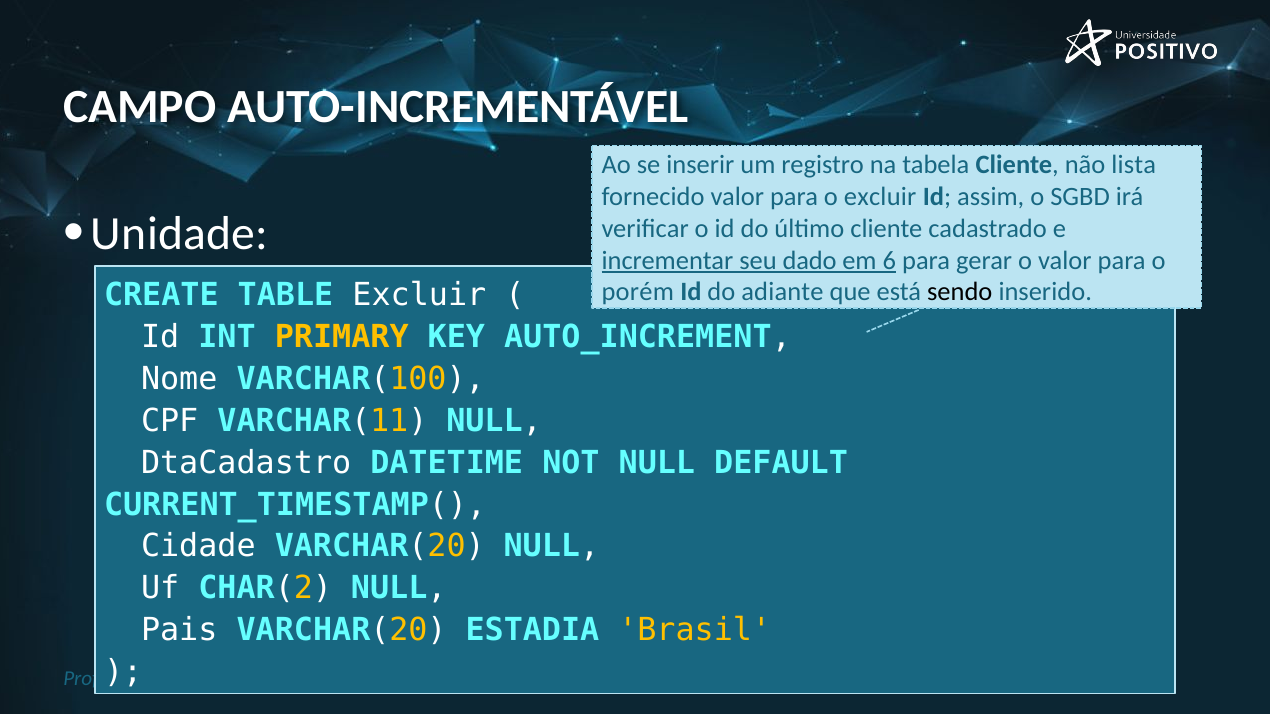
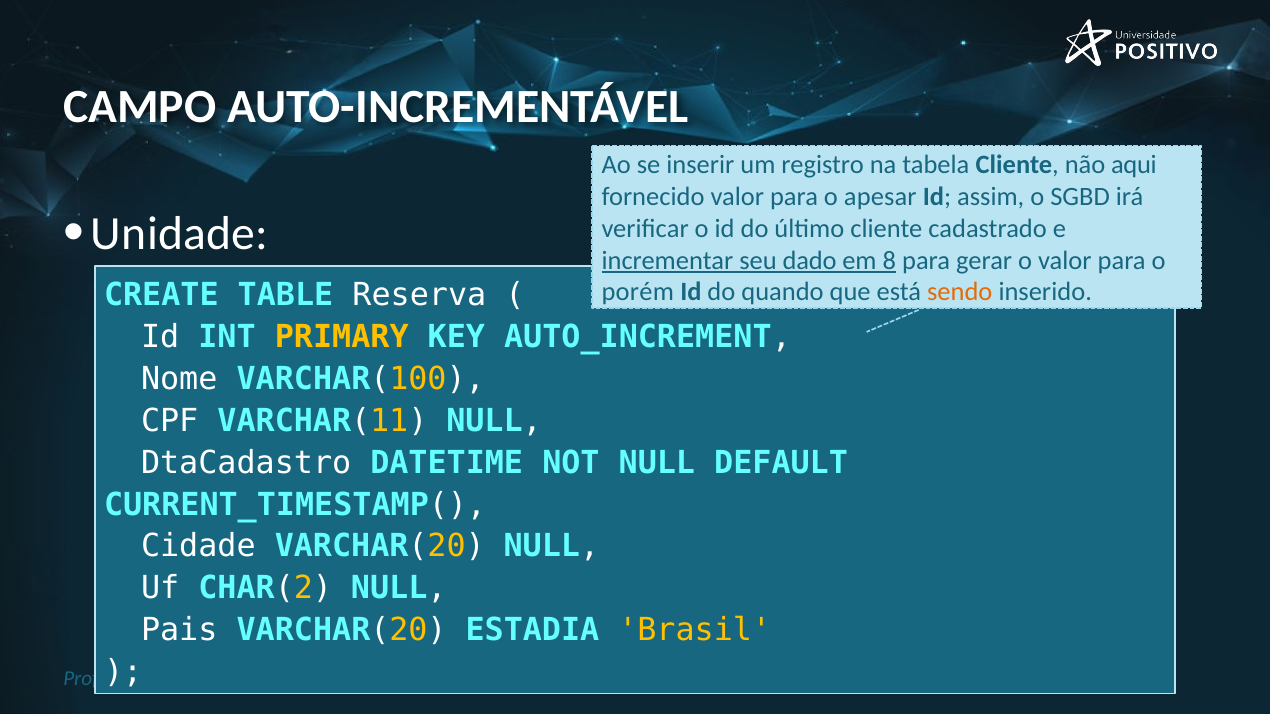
lista: lista -> aqui
o excluir: excluir -> apesar
6: 6 -> 8
TABLE Excluir: Excluir -> Reserva
adiante: adiante -> quando
sendo colour: black -> orange
